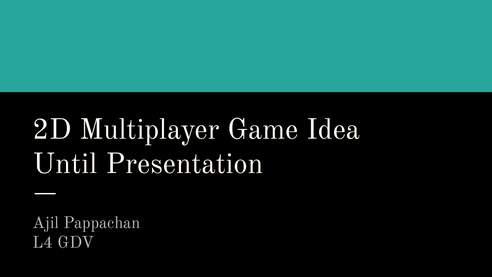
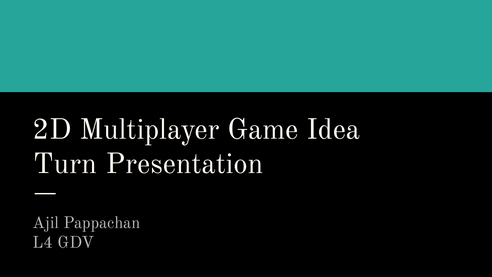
Until: Until -> Turn
